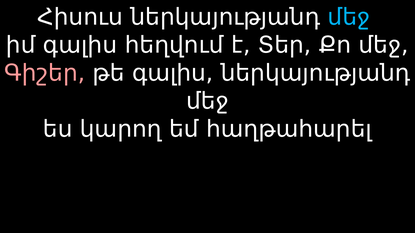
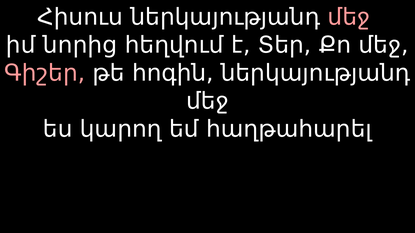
մեջ at (349, 17) colour: light blue -> pink
իմ գալիս: գալիս -> նորից
թե գալիս: գալիս -> հոգին
